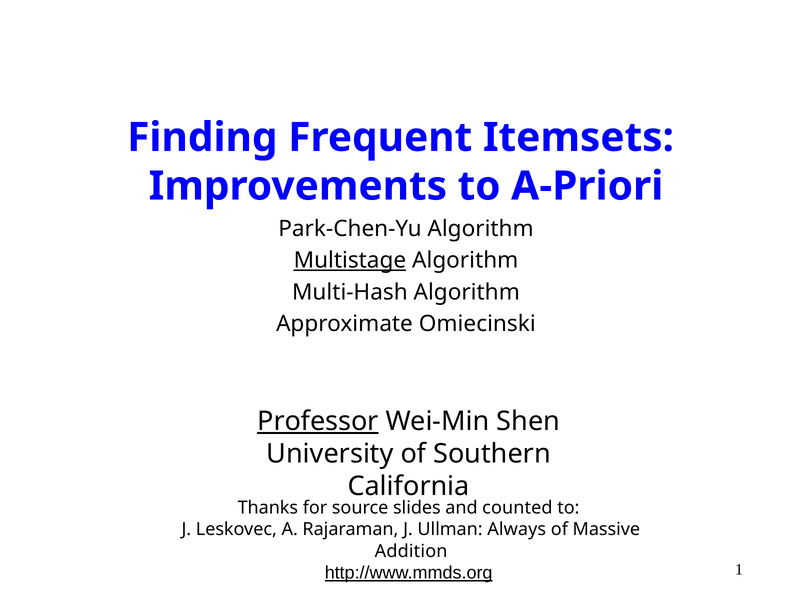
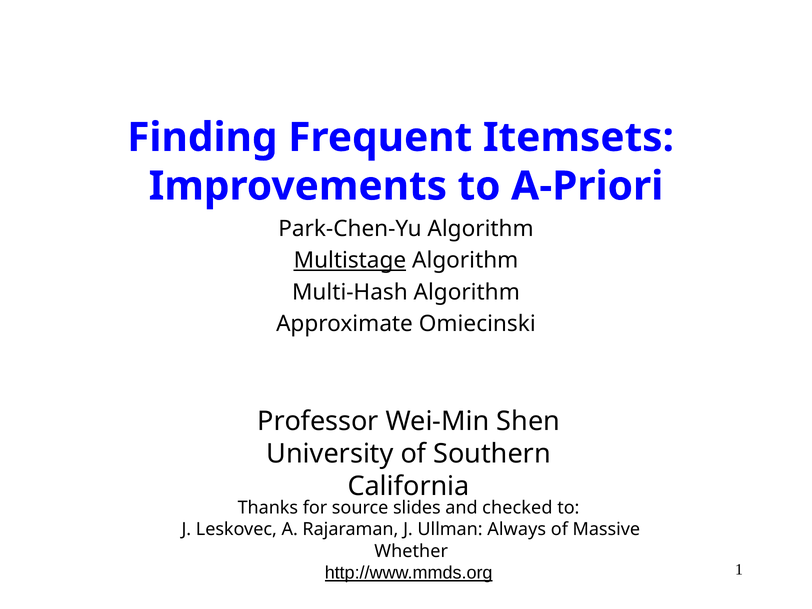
Professor underline: present -> none
counted: counted -> checked
Addition: Addition -> Whether
